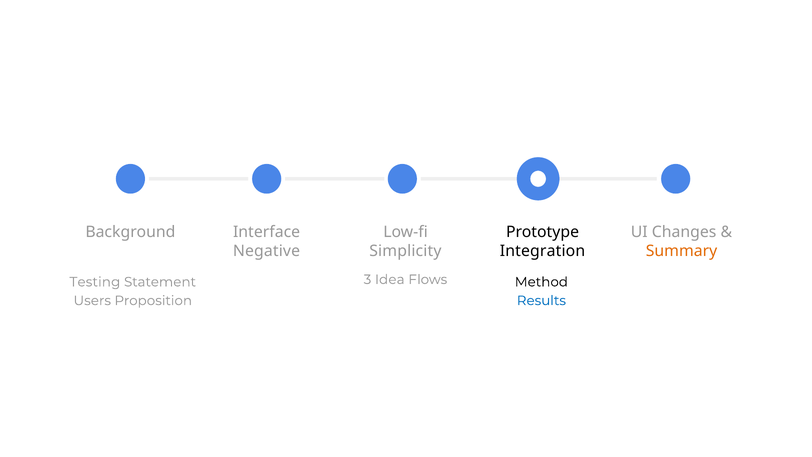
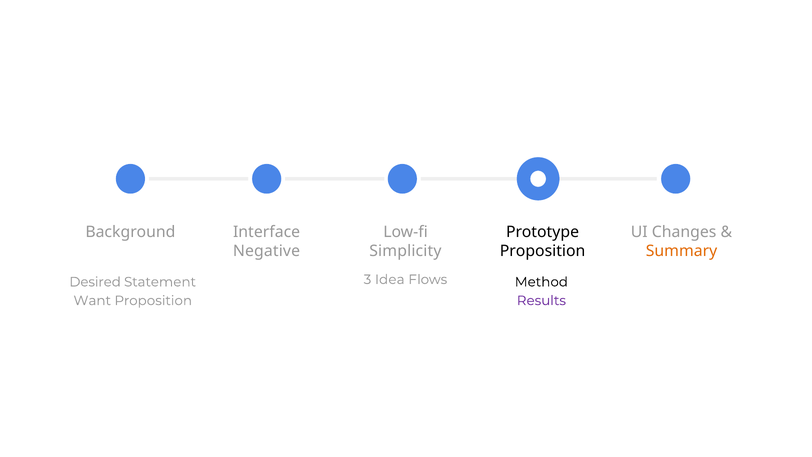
Integration at (542, 251): Integration -> Proposition
Testing: Testing -> Desired
Users: Users -> Want
Results colour: blue -> purple
